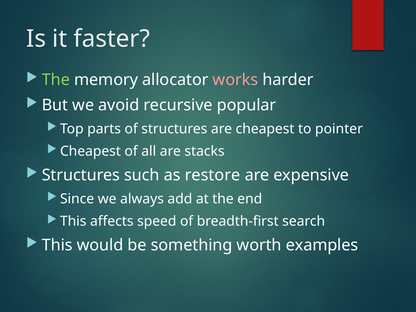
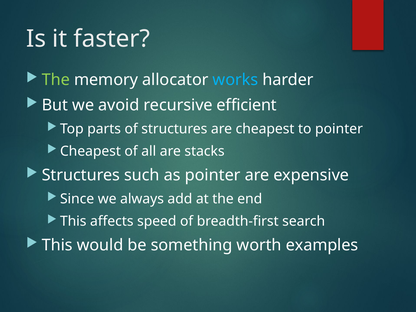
works colour: pink -> light blue
popular: popular -> efficient
as restore: restore -> pointer
